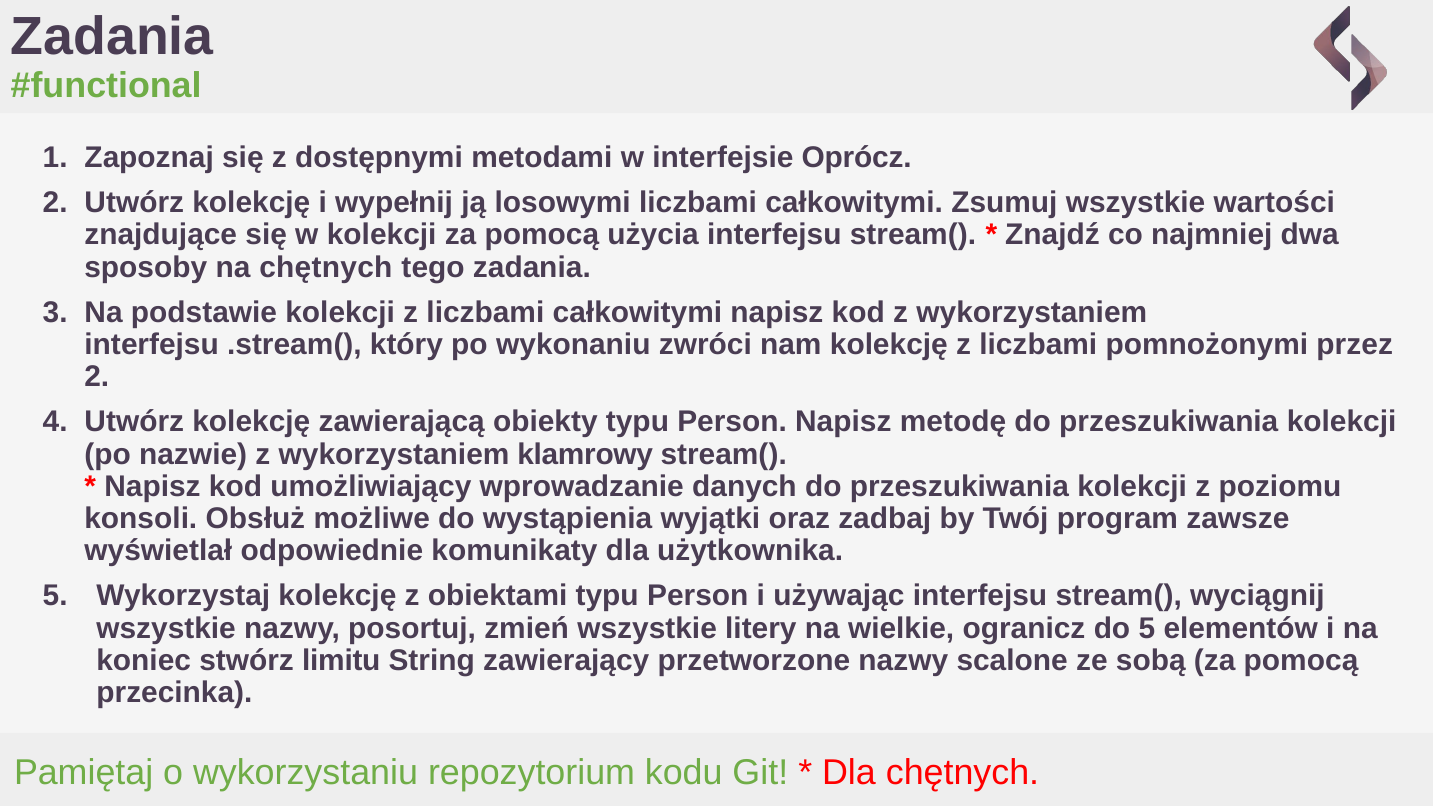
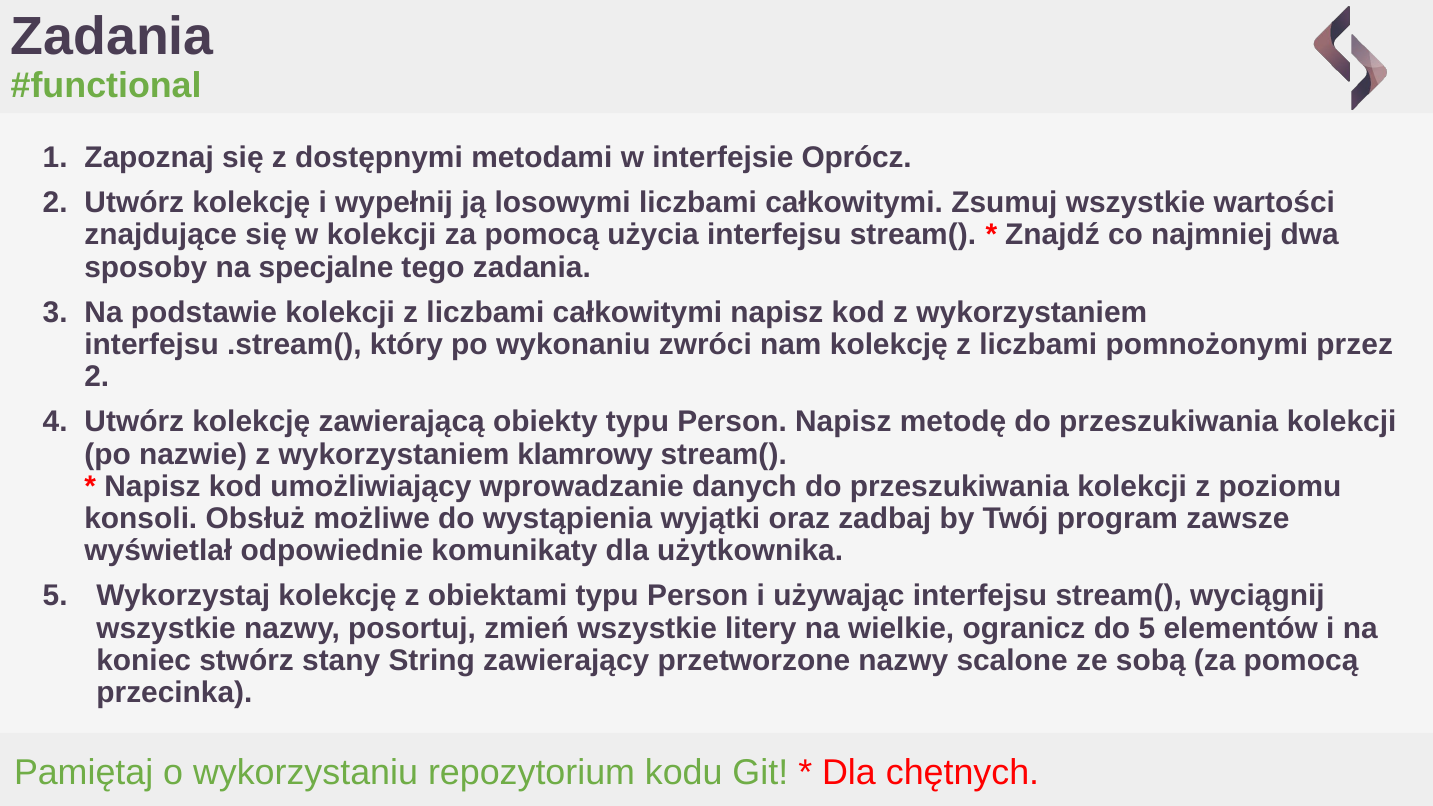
na chętnych: chętnych -> specjalne
limitu: limitu -> stany
